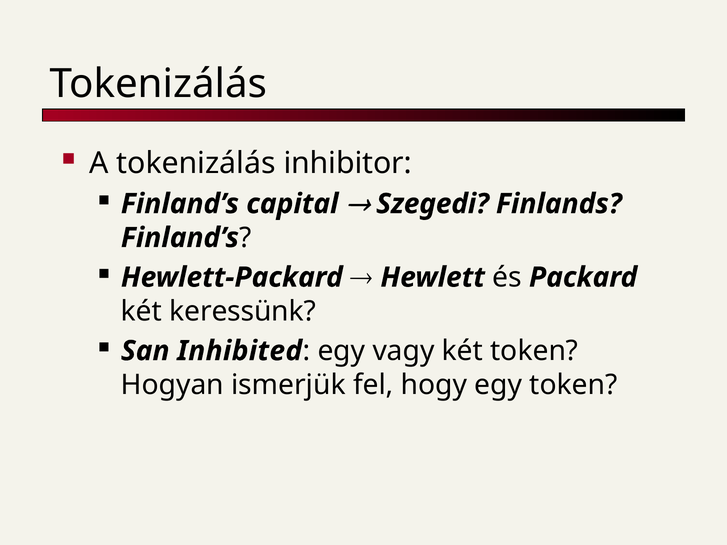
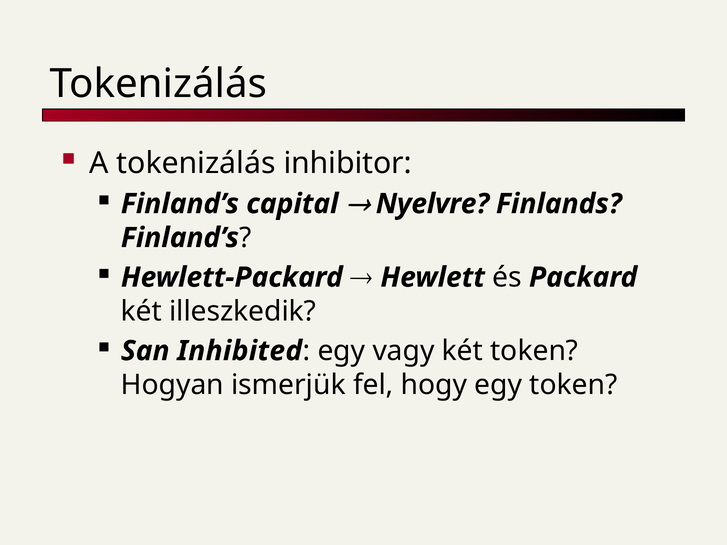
Szegedi: Szegedi -> Nyelvre
keressünk: keressünk -> illeszkedik
